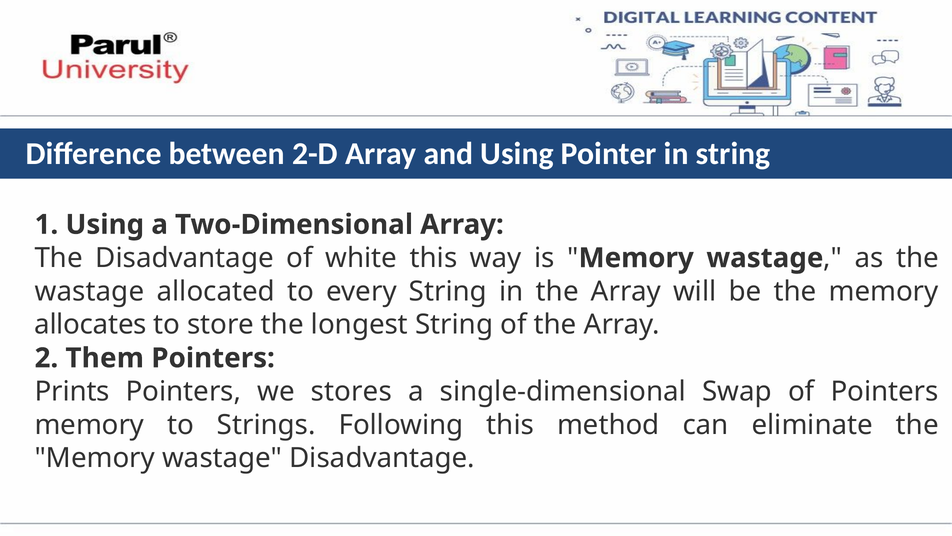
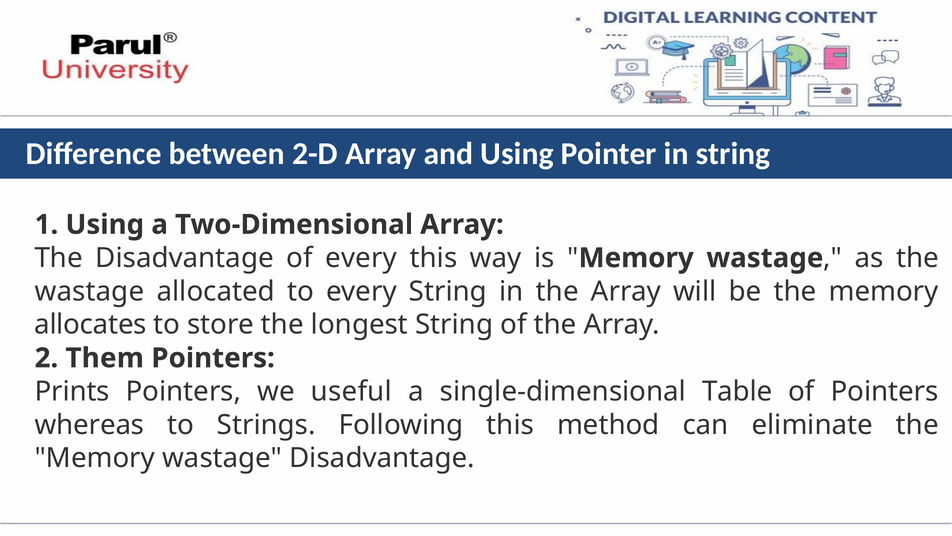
of white: white -> every
stores: stores -> useful
Swap: Swap -> Table
memory at (89, 424): memory -> whereas
